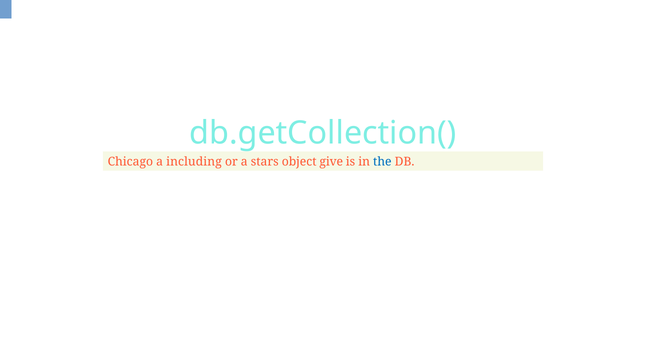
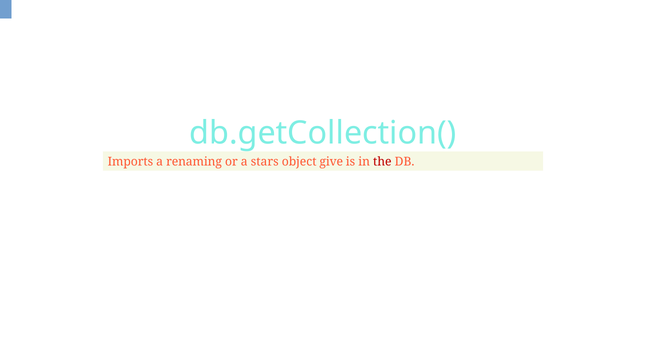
Chicago: Chicago -> Imports
including: including -> renaming
the colour: blue -> red
